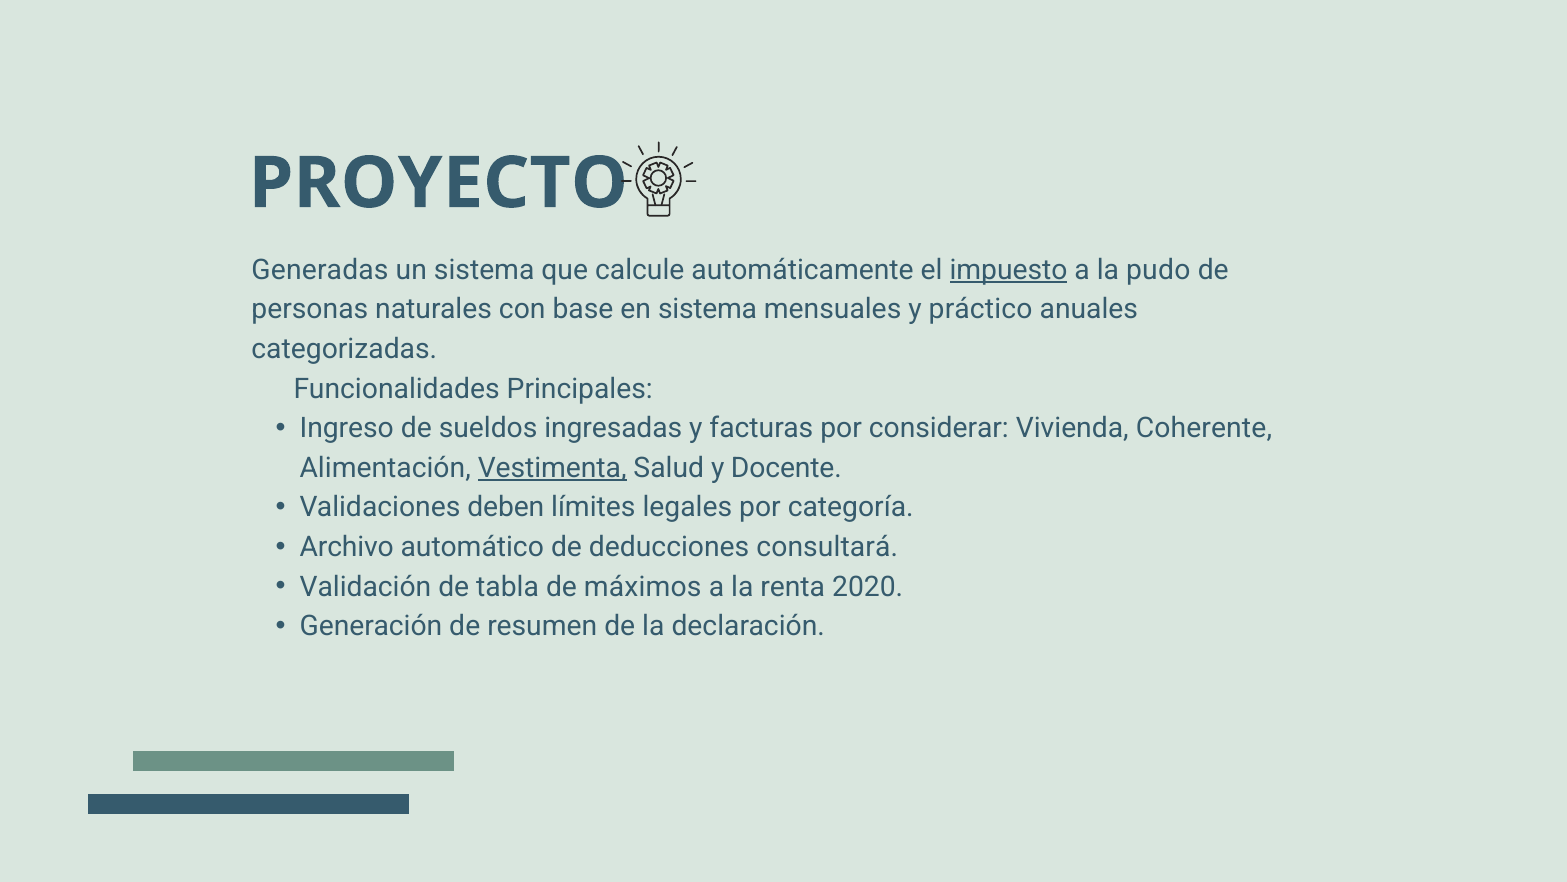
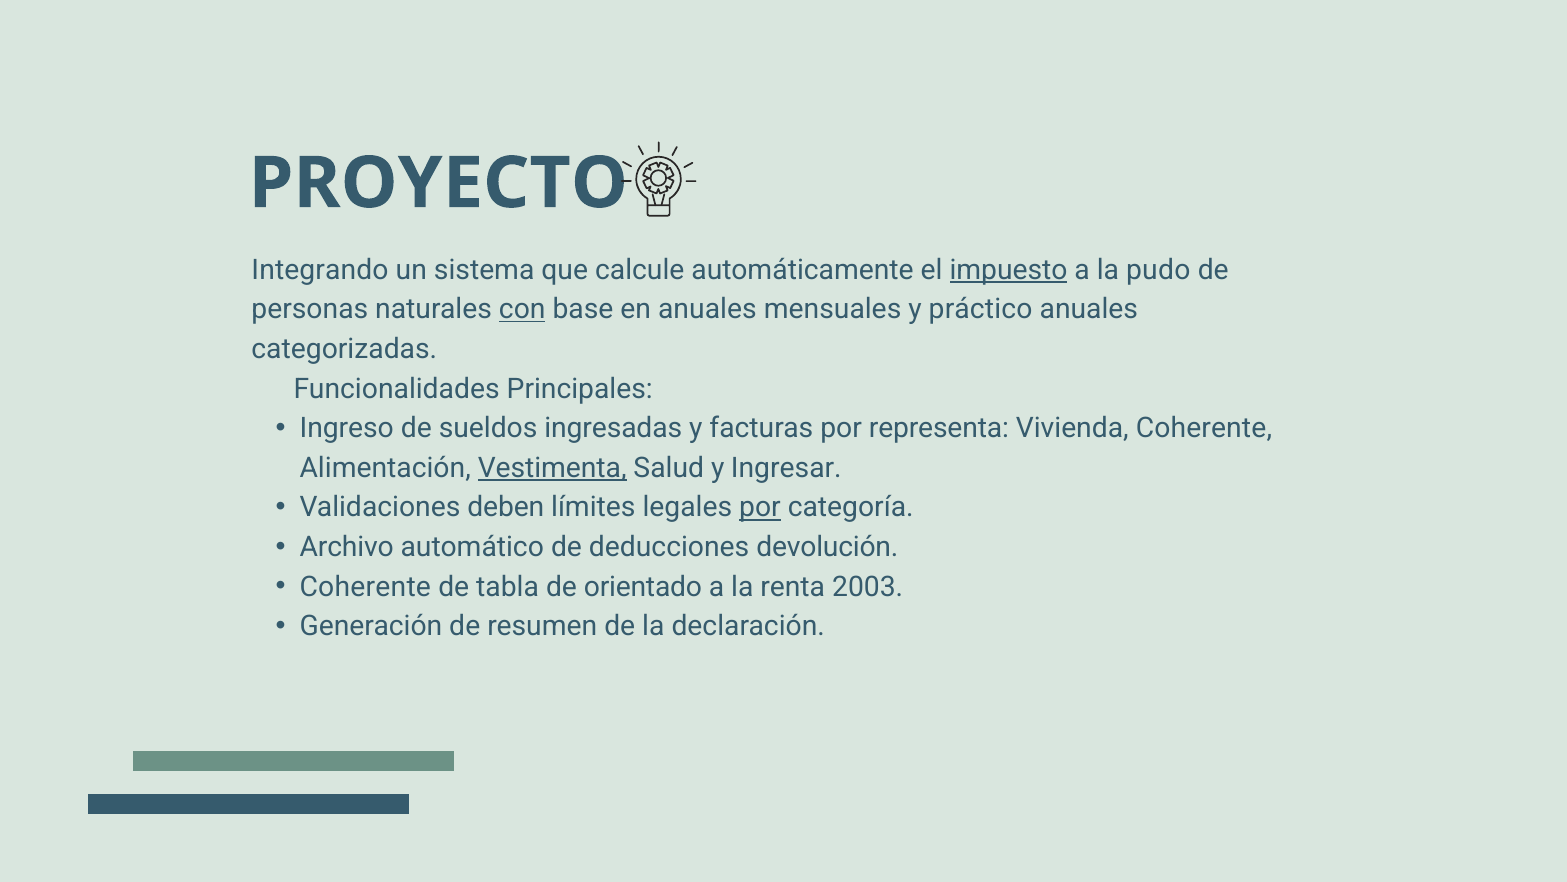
Generadas: Generadas -> Integrando
con underline: none -> present
en sistema: sistema -> anuales
considerar: considerar -> representa
Docente: Docente -> Ingresar
por at (760, 507) underline: none -> present
consultará: consultará -> devolución
Validación at (365, 586): Validación -> Coherente
máximos: máximos -> orientado
2020: 2020 -> 2003
